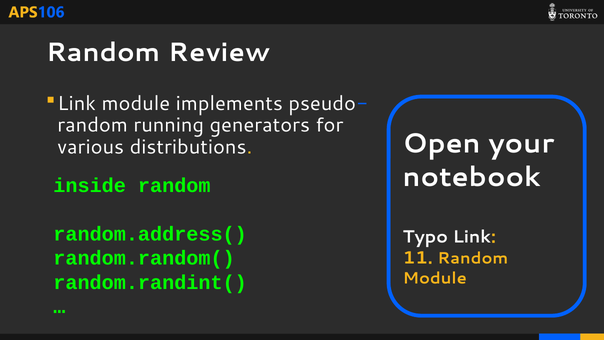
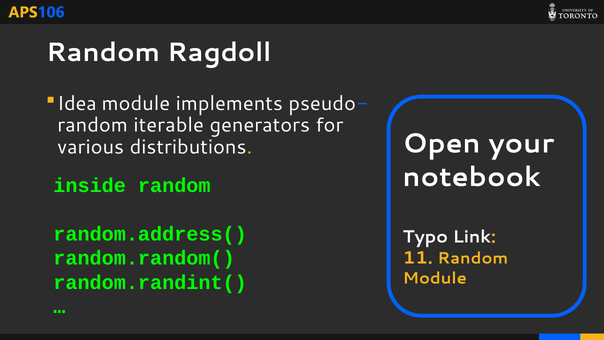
Review: Review -> Ragdoll
Link at (77, 103): Link -> Idea
running: running -> iterable
